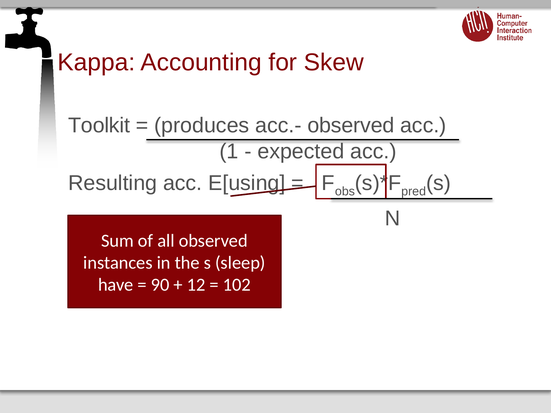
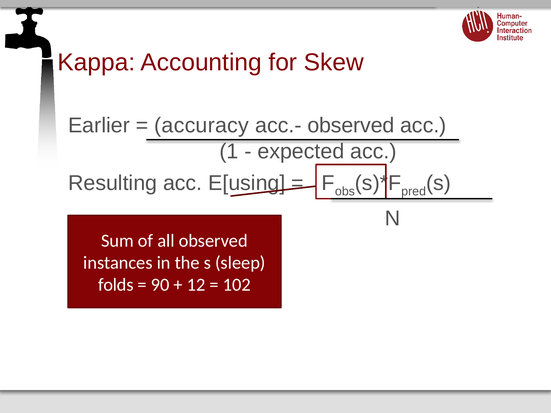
Toolkit: Toolkit -> Earlier
produces: produces -> accuracy
have: have -> folds
